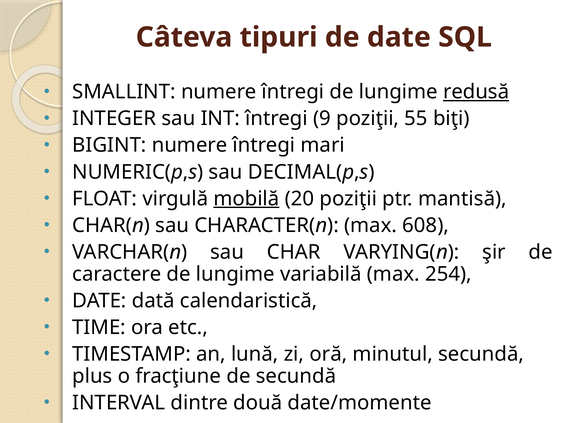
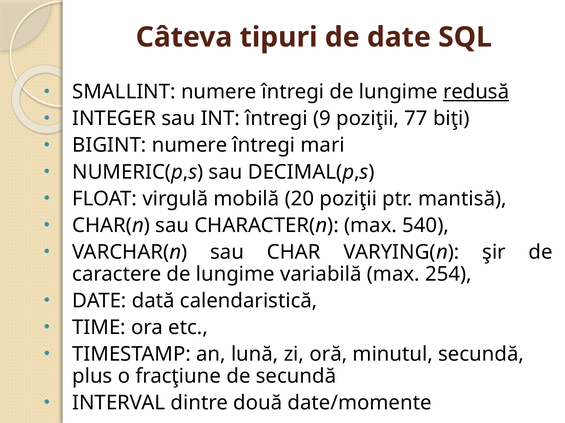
55: 55 -> 77
mobilă underline: present -> none
608: 608 -> 540
